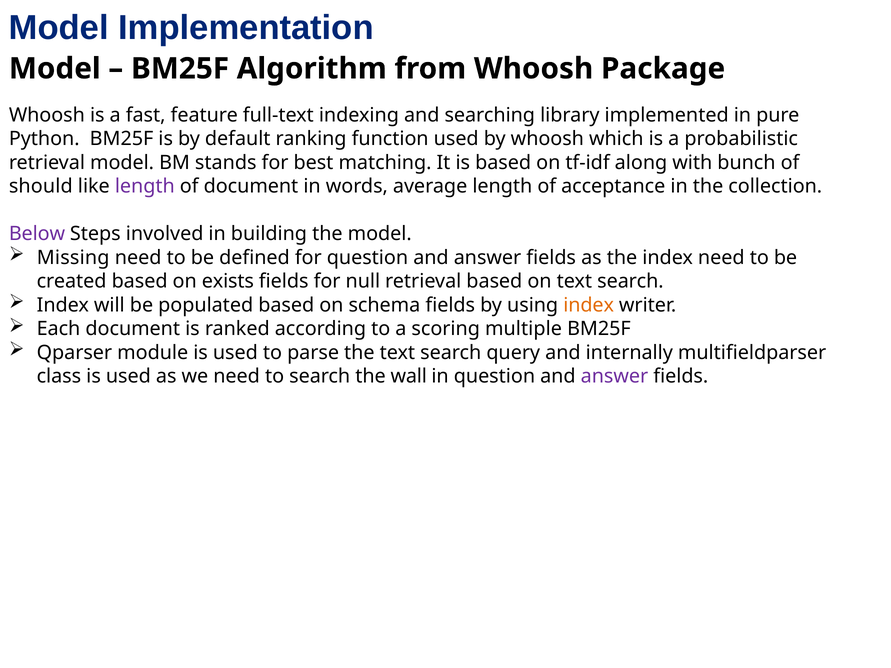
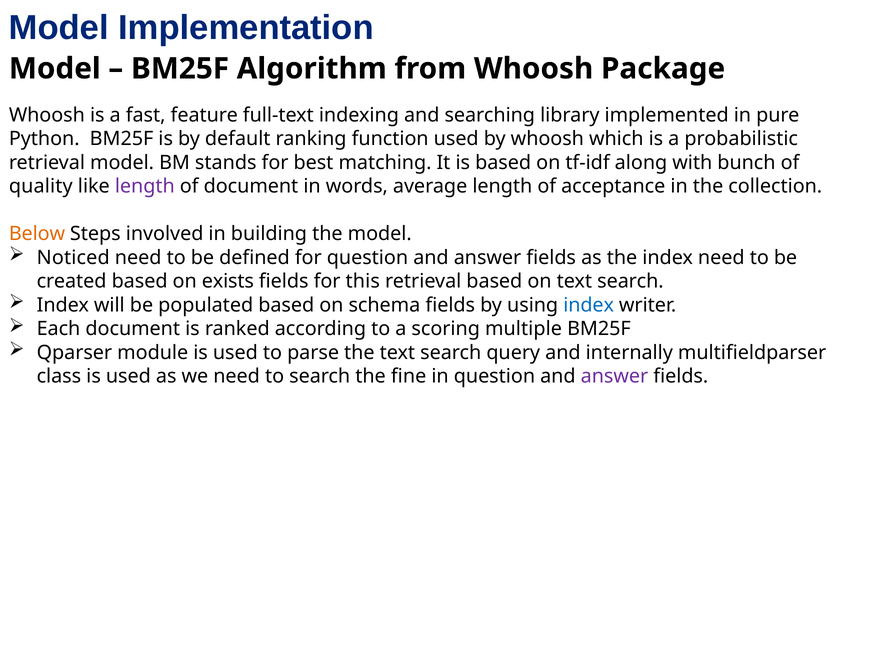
should: should -> quality
Below colour: purple -> orange
Missing: Missing -> Noticed
null: null -> this
index at (589, 305) colour: orange -> blue
wall: wall -> fine
